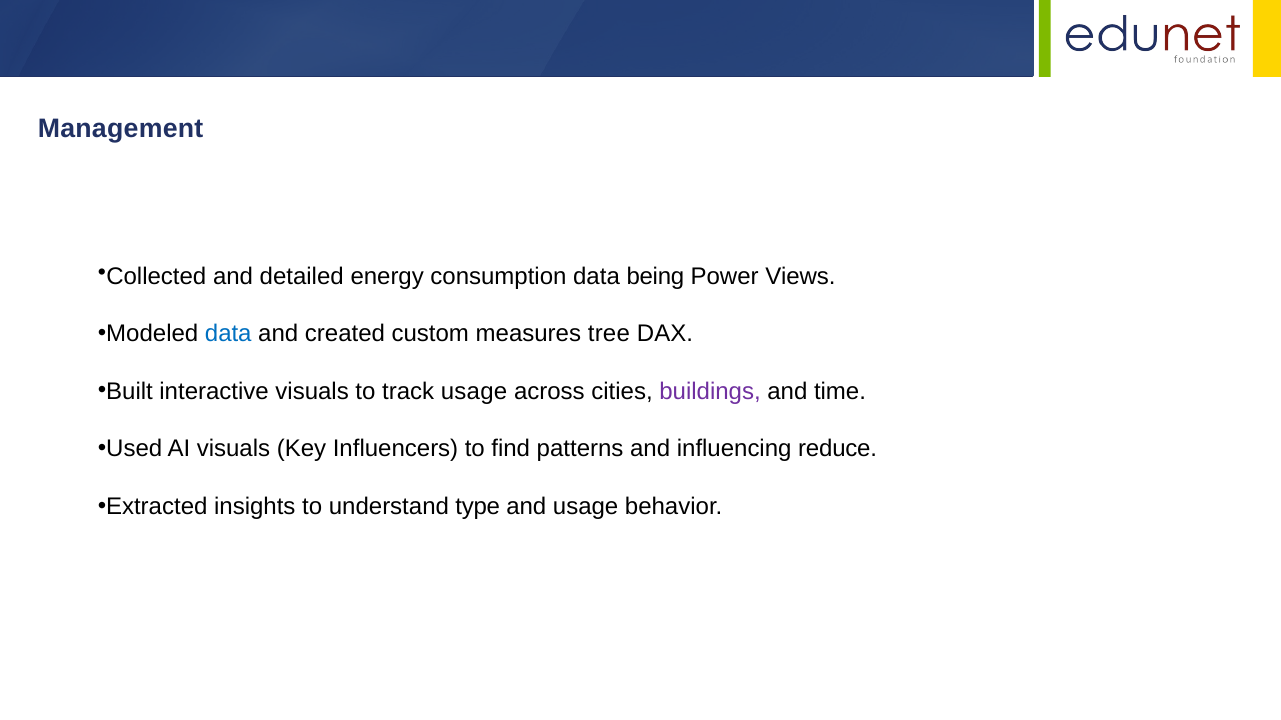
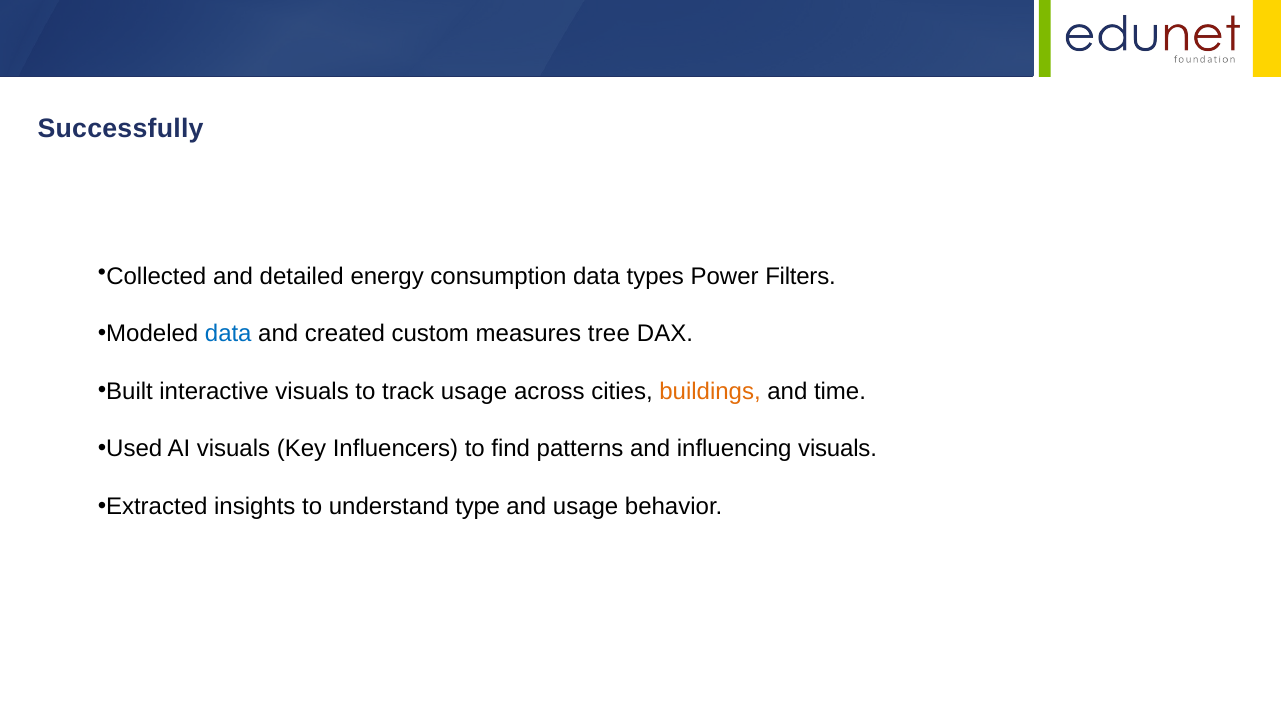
Management: Management -> Successfully
being: being -> types
Views: Views -> Filters
buildings colour: purple -> orange
influencing reduce: reduce -> visuals
